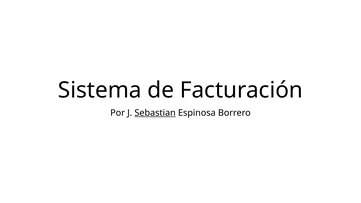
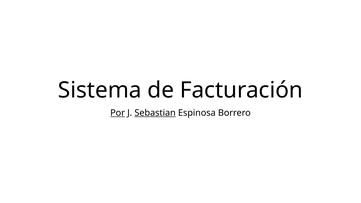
Por underline: none -> present
